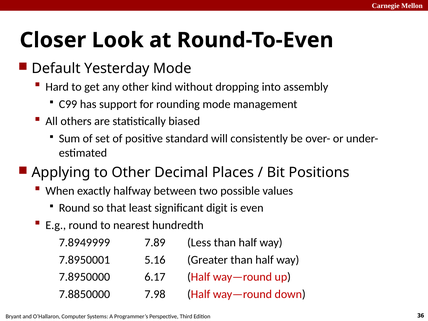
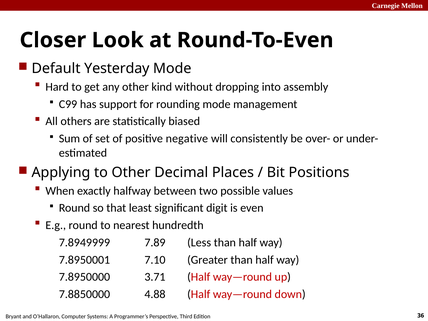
standard: standard -> negative
5.16: 5.16 -> 7.10
6.17: 6.17 -> 3.71
7.98: 7.98 -> 4.88
